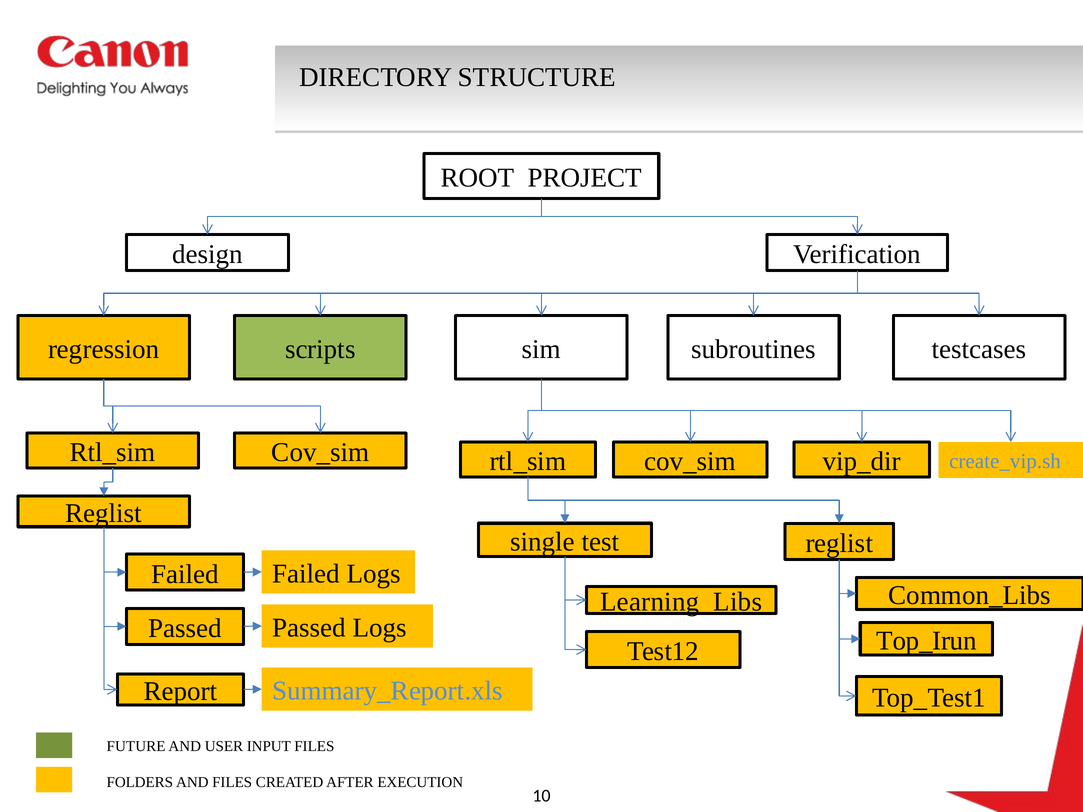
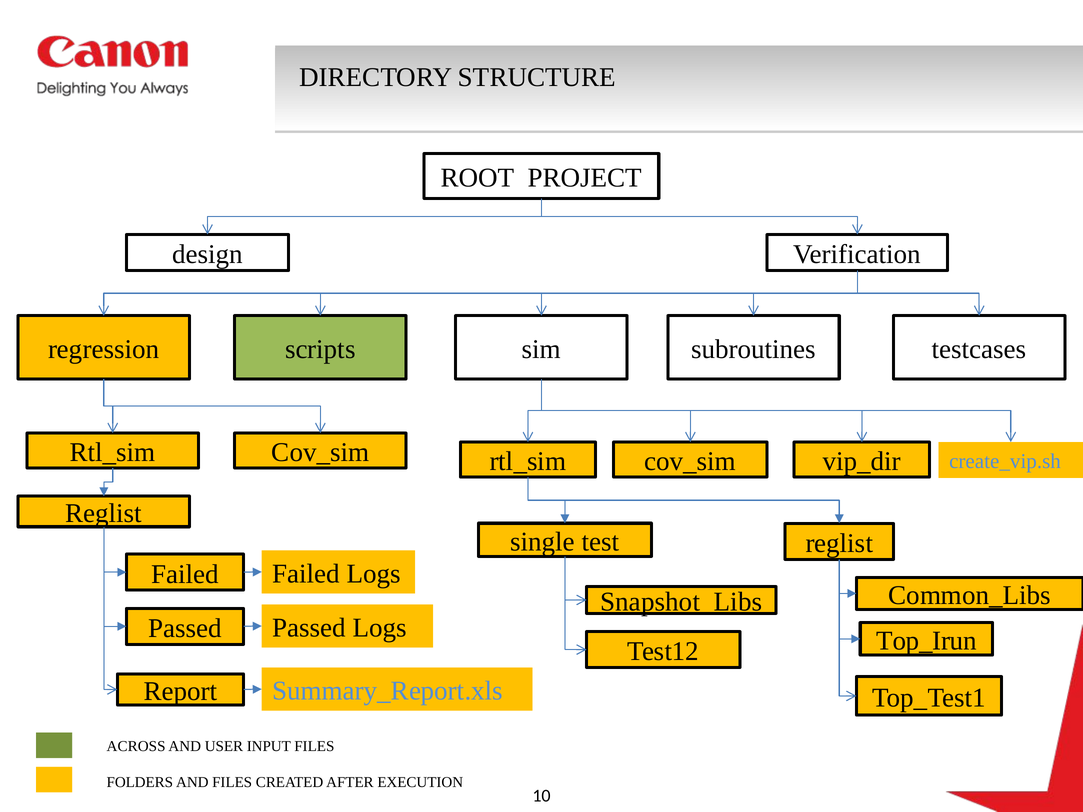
Learning_Libs: Learning_Libs -> Snapshot_Libs
FUTURE: FUTURE -> ACROSS
